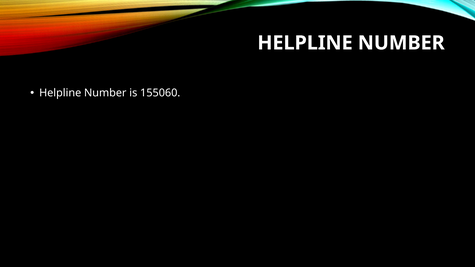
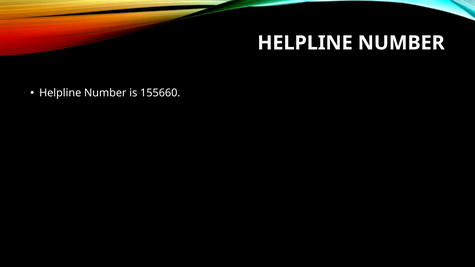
155060: 155060 -> 155660
